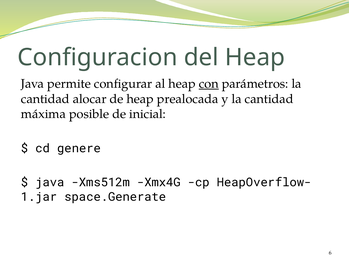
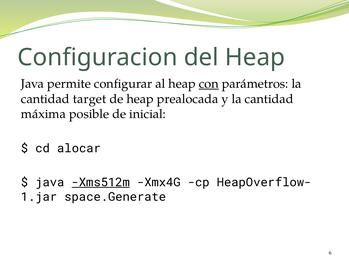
alocar: alocar -> target
genere: genere -> alocar
Xms512m underline: none -> present
